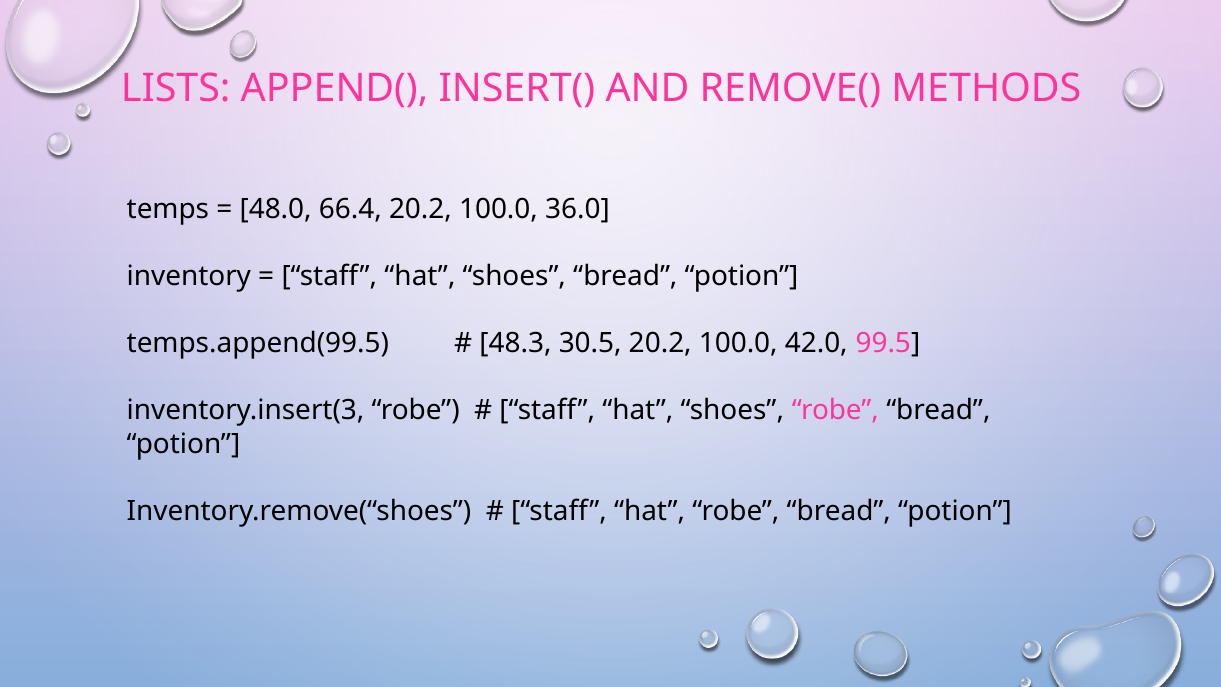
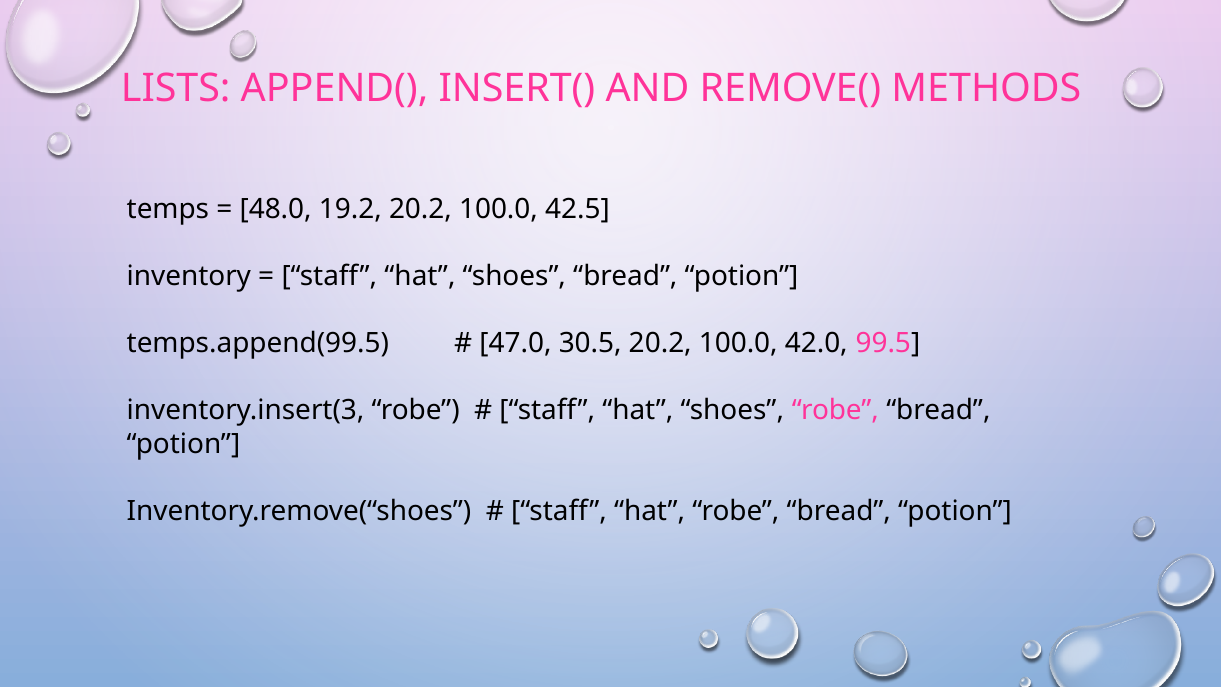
66.4: 66.4 -> 19.2
36.0: 36.0 -> 42.5
48.3: 48.3 -> 47.0
